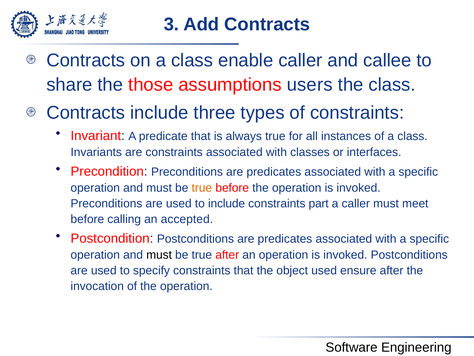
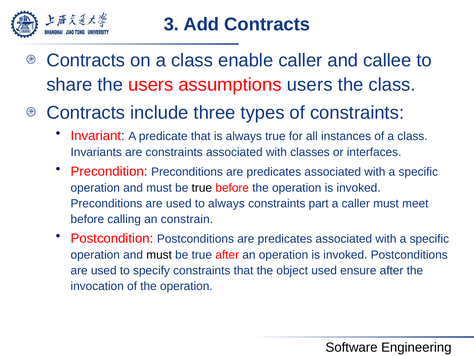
the those: those -> users
true at (202, 188) colour: orange -> black
to include: include -> always
accepted: accepted -> constrain
